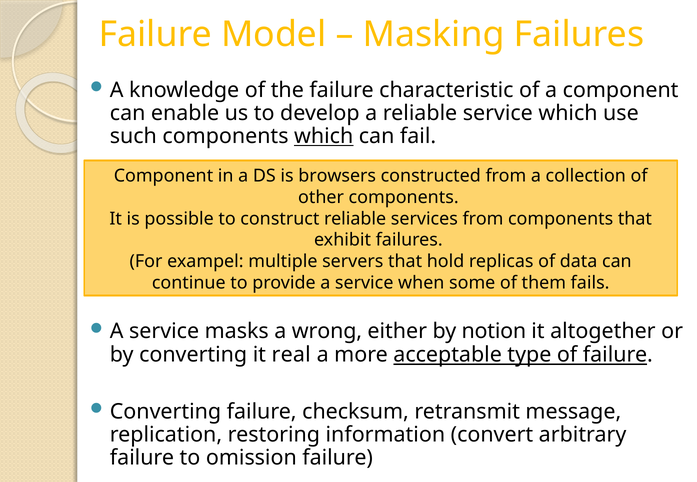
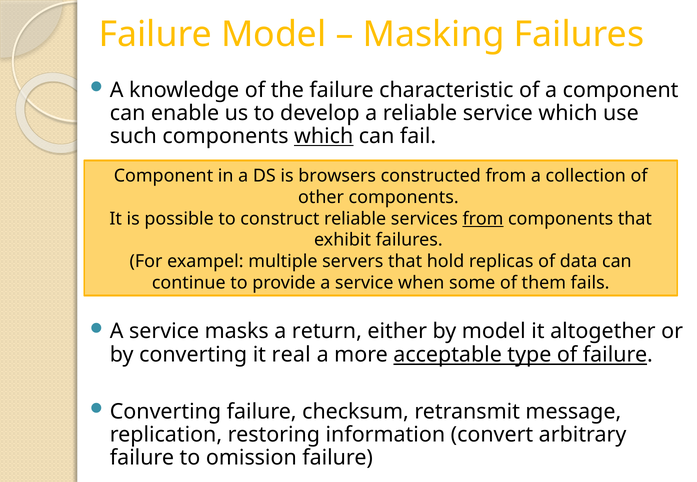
from at (483, 219) underline: none -> present
wrong: wrong -> return
by notion: notion -> model
